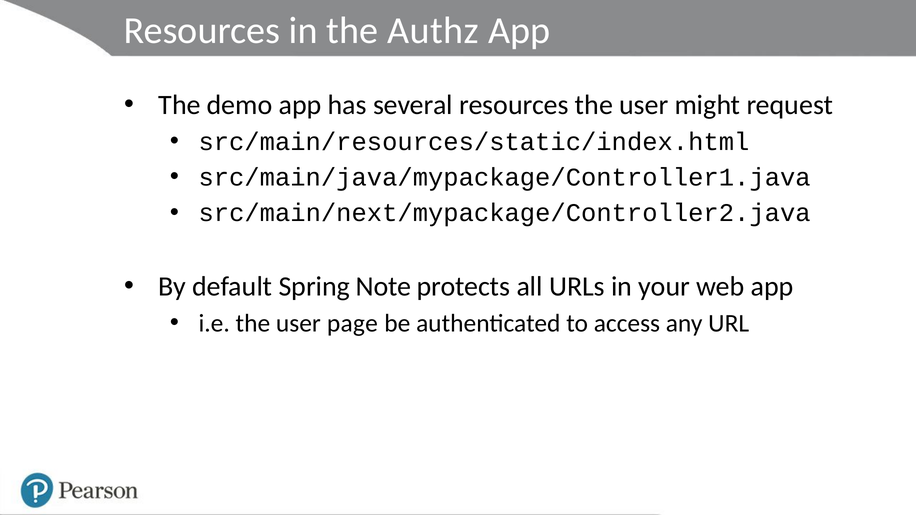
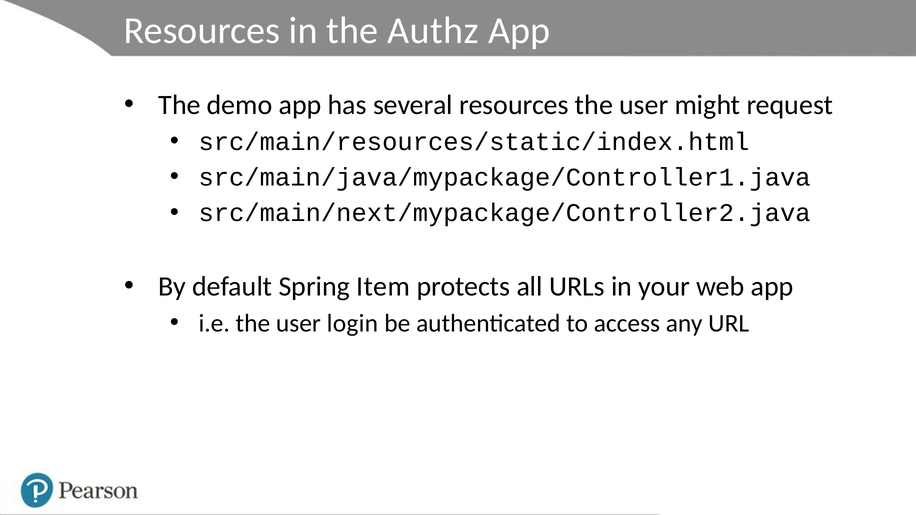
Note: Note -> Item
page: page -> login
